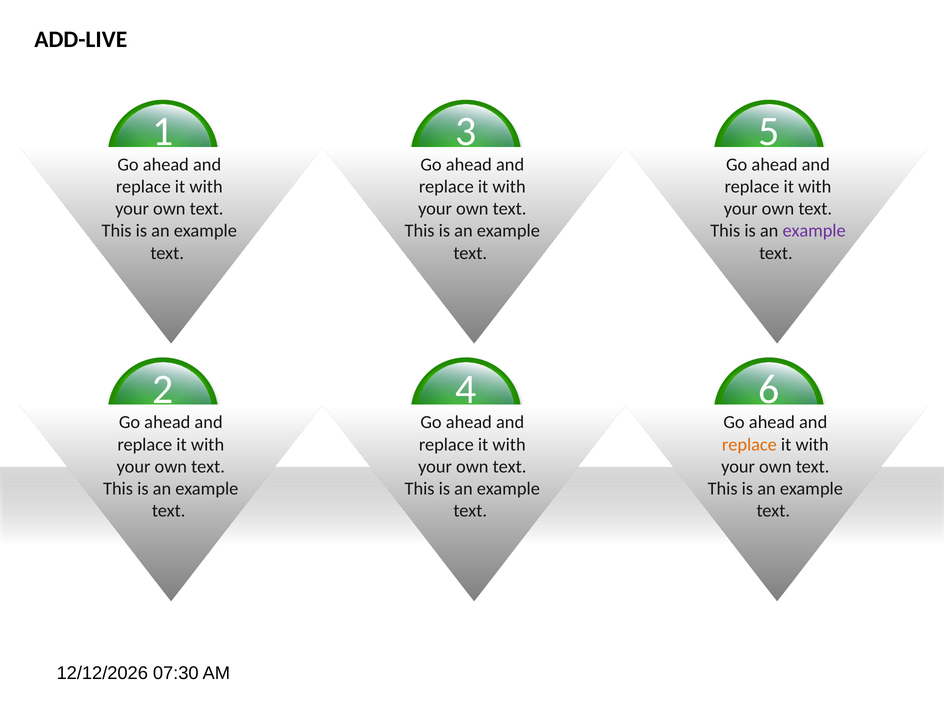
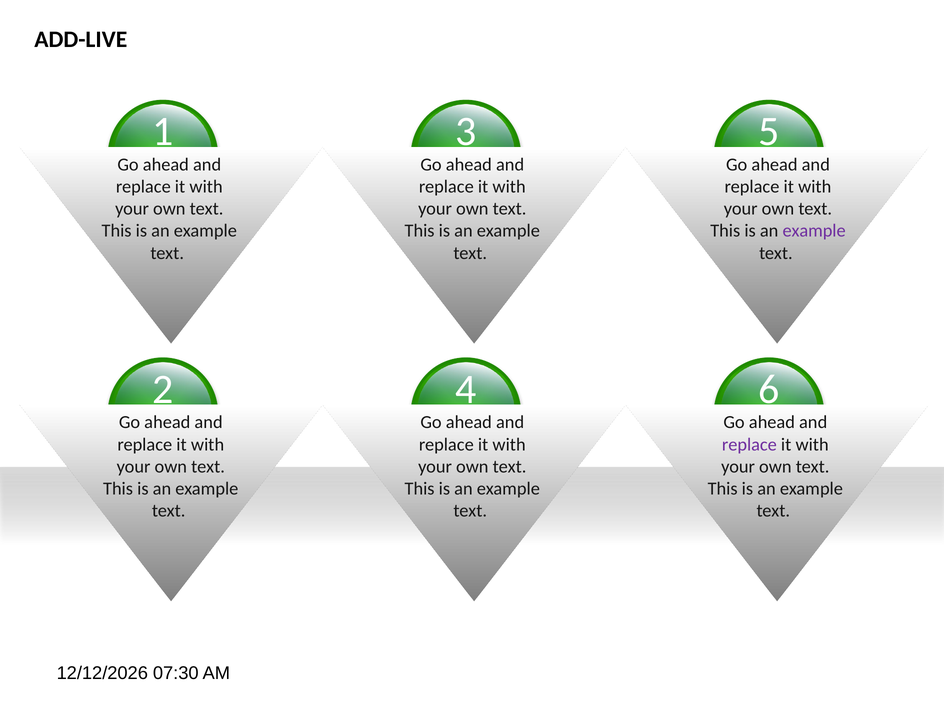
replace at (749, 444) colour: orange -> purple
